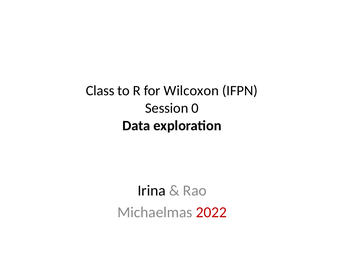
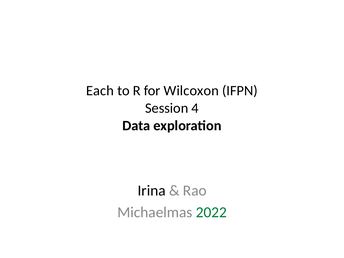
Class: Class -> Each
0: 0 -> 4
2022 colour: red -> green
